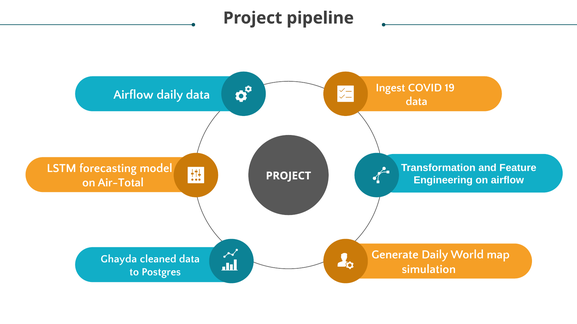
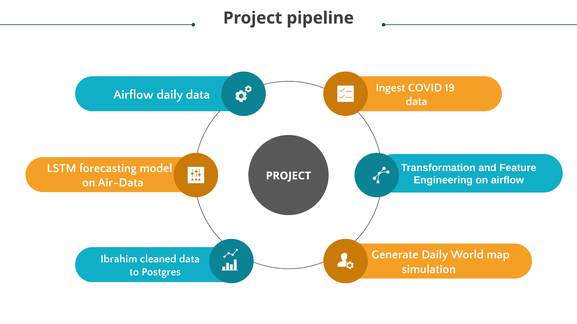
Air-Total: Air-Total -> Air-Data
Ghayda: Ghayda -> Ibrahim
